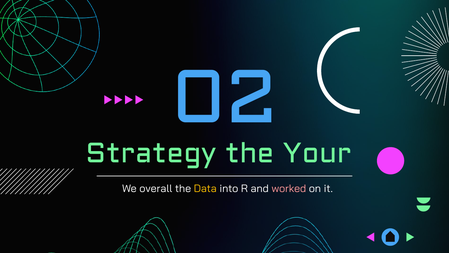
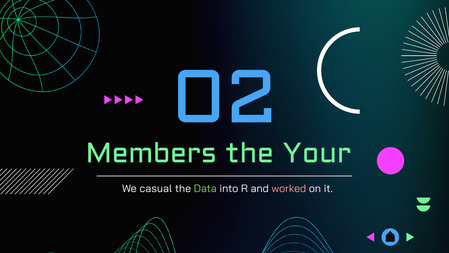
Strategy: Strategy -> Members
overall: overall -> casual
Data colour: yellow -> light green
